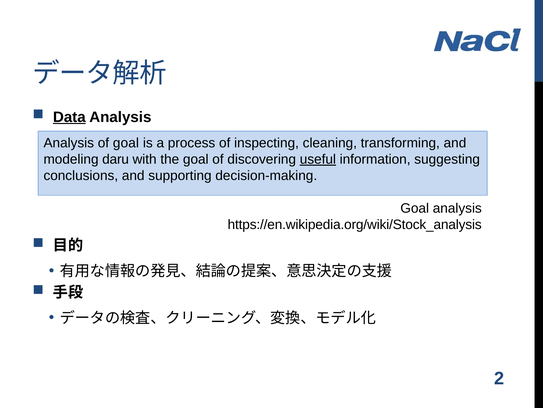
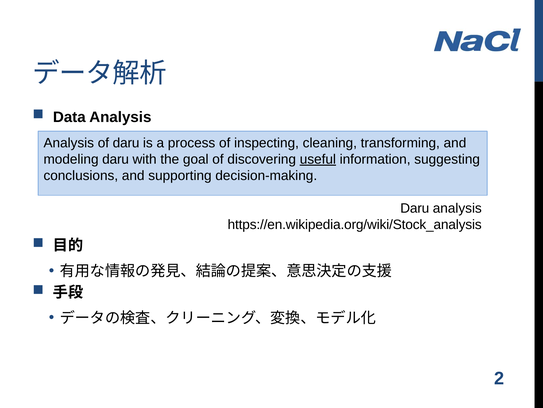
Data underline: present -> none
of goal: goal -> daru
Goal at (415, 208): Goal -> Daru
